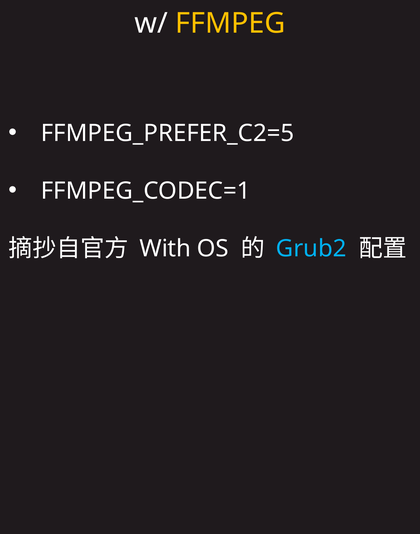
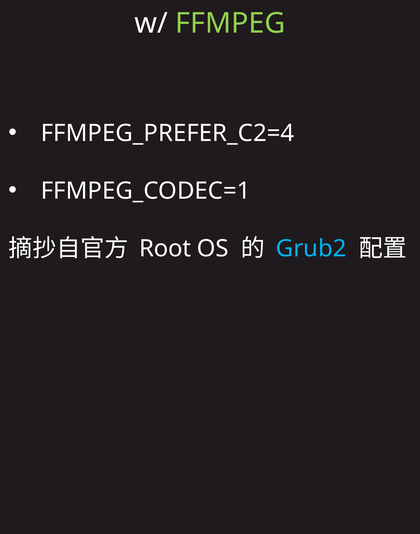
FFMPEG colour: yellow -> light green
FFMPEG_PREFER_C2=5: FFMPEG_PREFER_C2=5 -> FFMPEG_PREFER_C2=4
With: With -> Root
